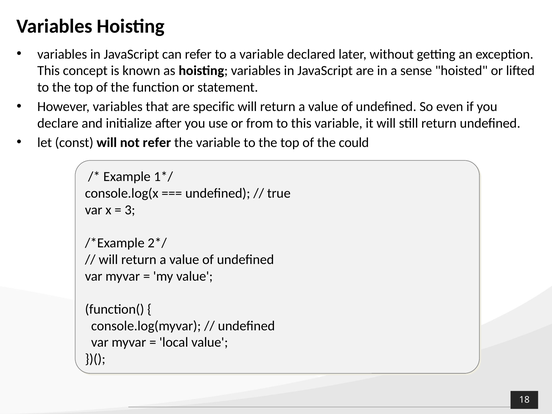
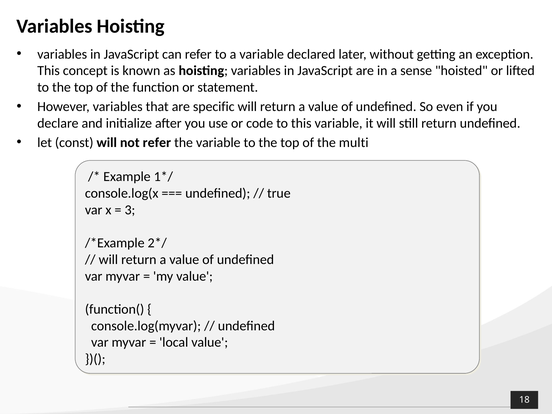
from: from -> code
could: could -> multi
